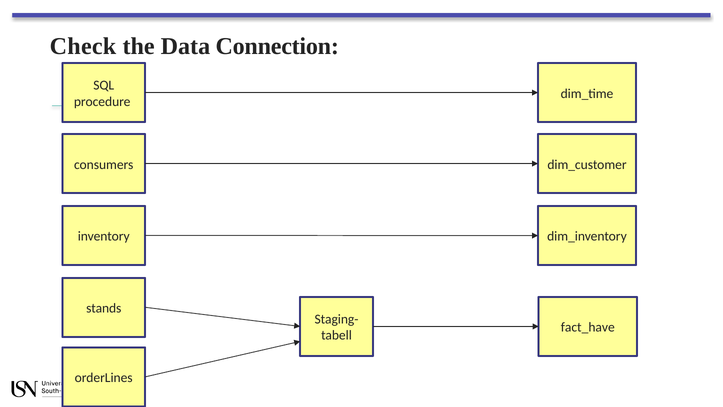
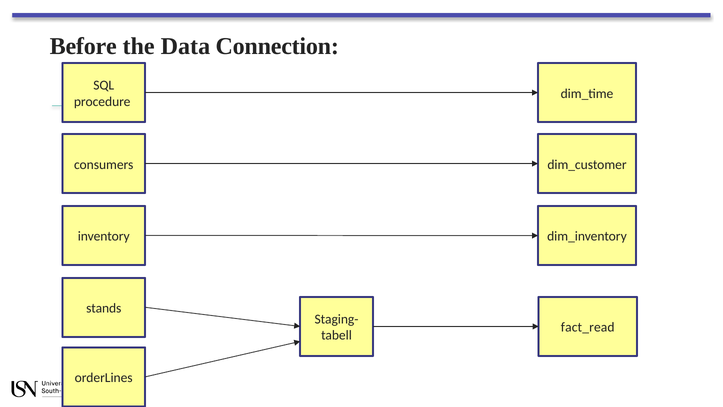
Check: Check -> Before
fact_have: fact_have -> fact_read
